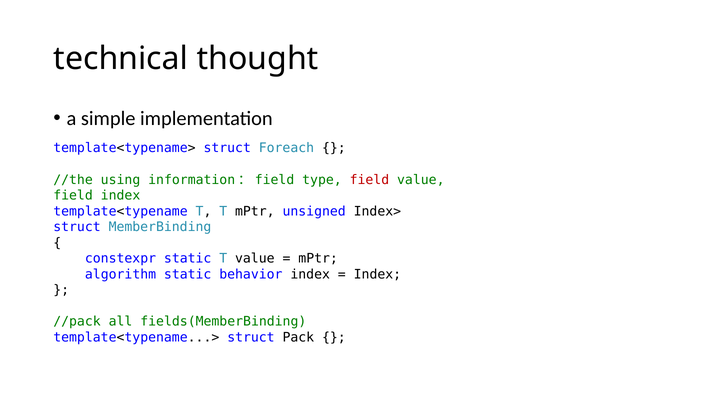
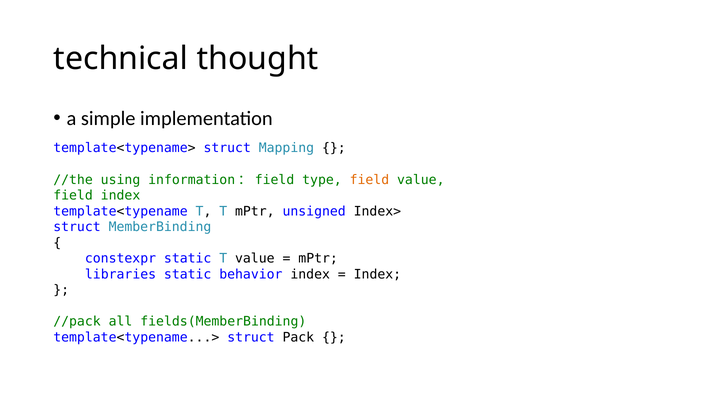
Foreach: Foreach -> Mapping
field at (369, 180) colour: red -> orange
algorithm: algorithm -> libraries
